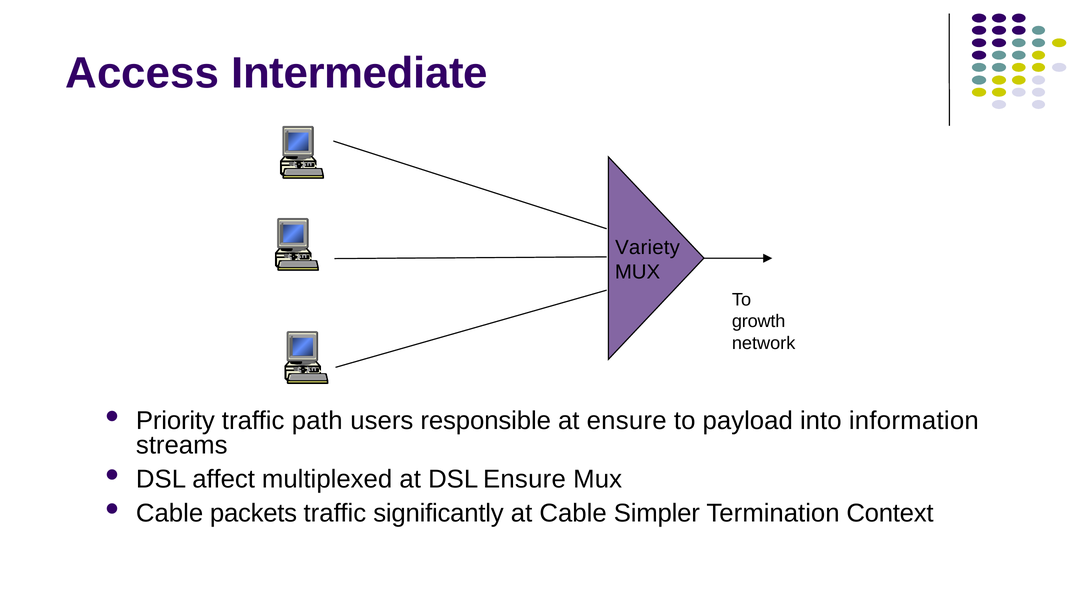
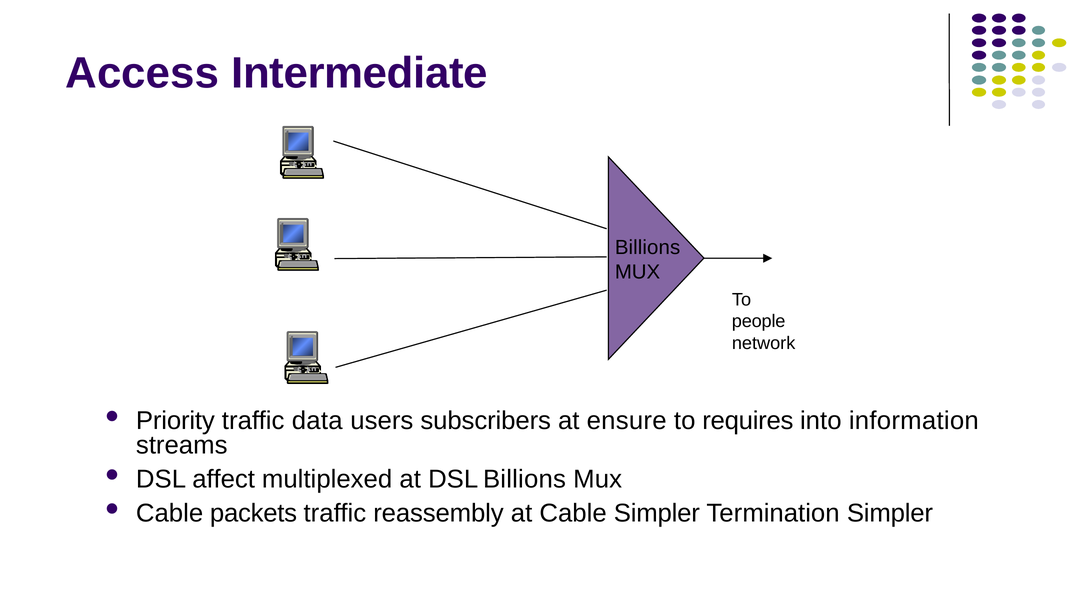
Variety at (648, 248): Variety -> Billions
growth: growth -> people
path: path -> data
responsible: responsible -> subscribers
payload: payload -> requires
DSL Ensure: Ensure -> Billions
significantly: significantly -> reassembly
Termination Context: Context -> Simpler
